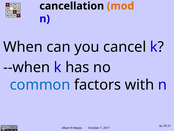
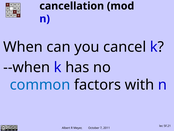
mod colour: orange -> black
